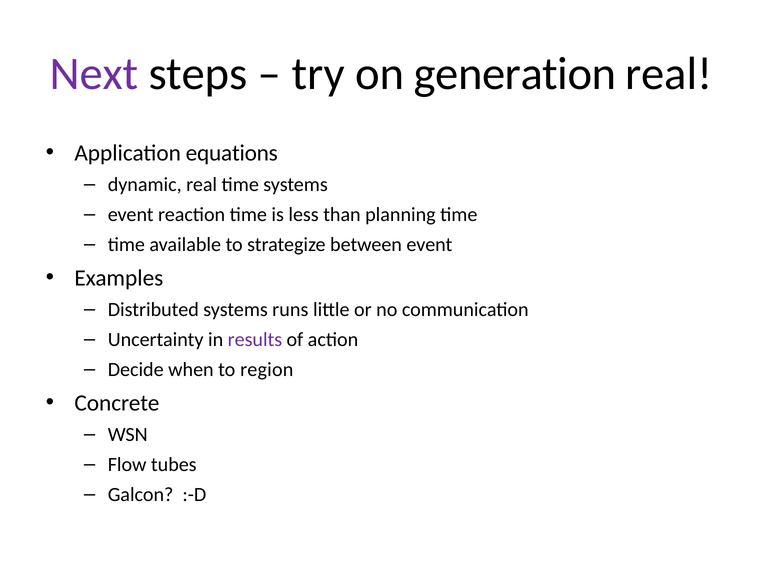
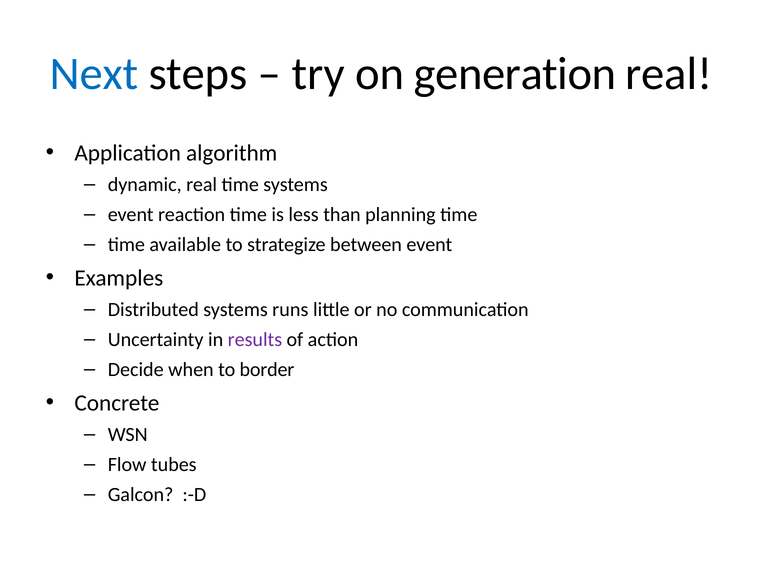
Next colour: purple -> blue
equations: equations -> algorithm
region: region -> border
